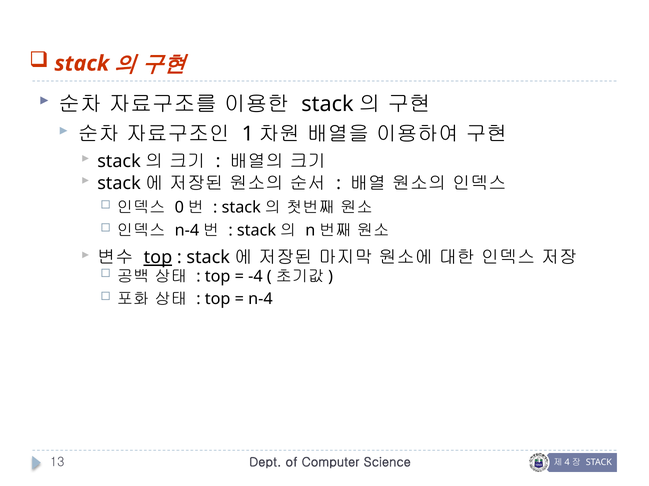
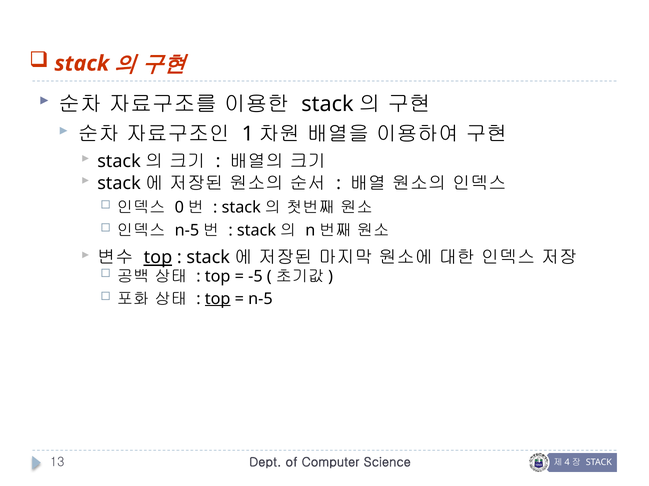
n-4 at (187, 231): n-4 -> n-5
-4: -4 -> -5
top at (218, 299) underline: none -> present
n-4 at (260, 299): n-4 -> n-5
